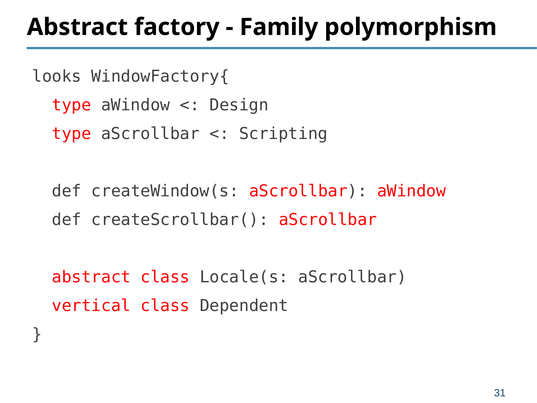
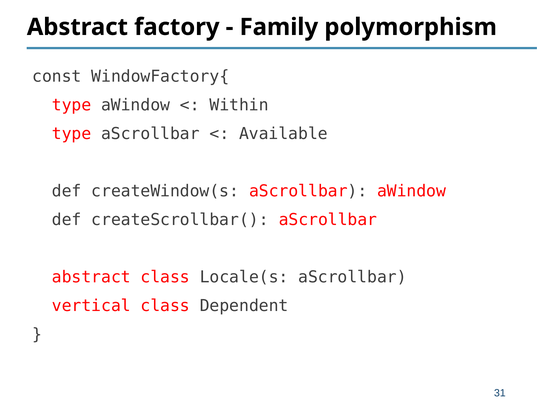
looks: looks -> const
Design: Design -> Within
Scripting: Scripting -> Available
